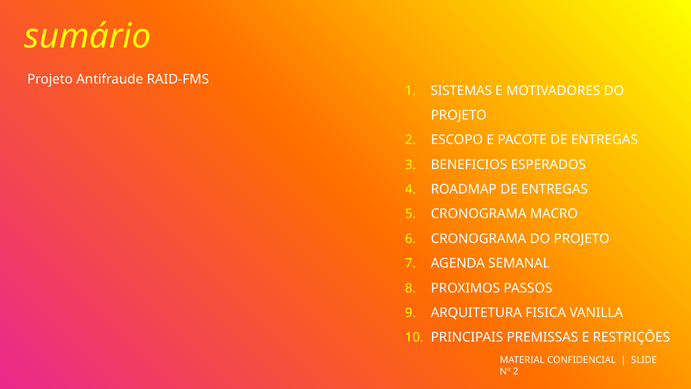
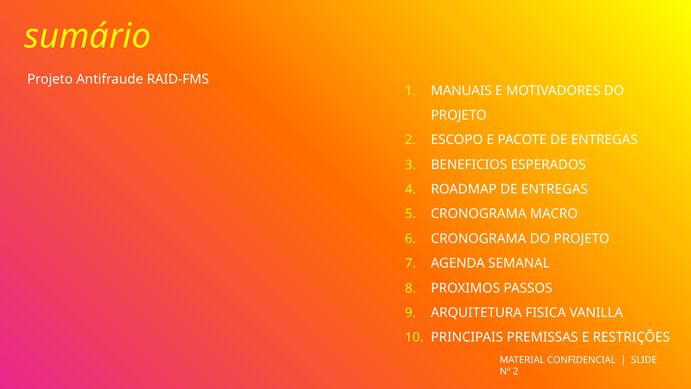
SISTEMAS: SISTEMAS -> MANUAIS
